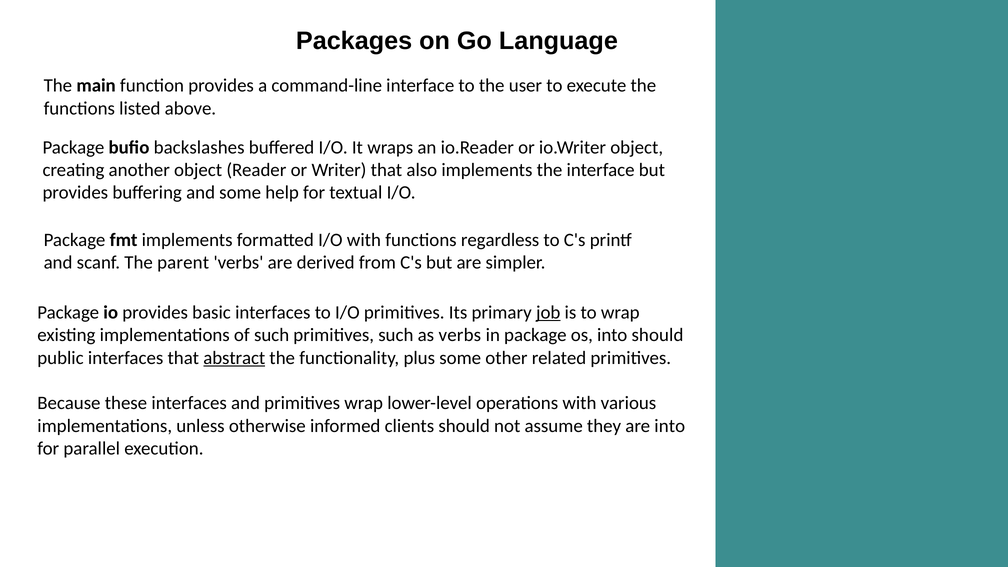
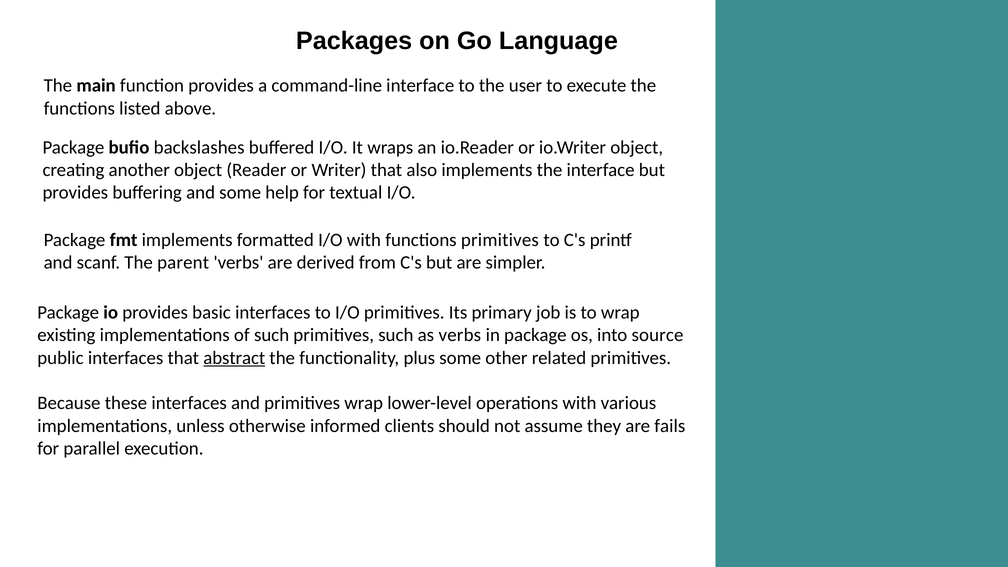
functions regardless: regardless -> primitives
job underline: present -> none
into should: should -> source
are into: into -> fails
